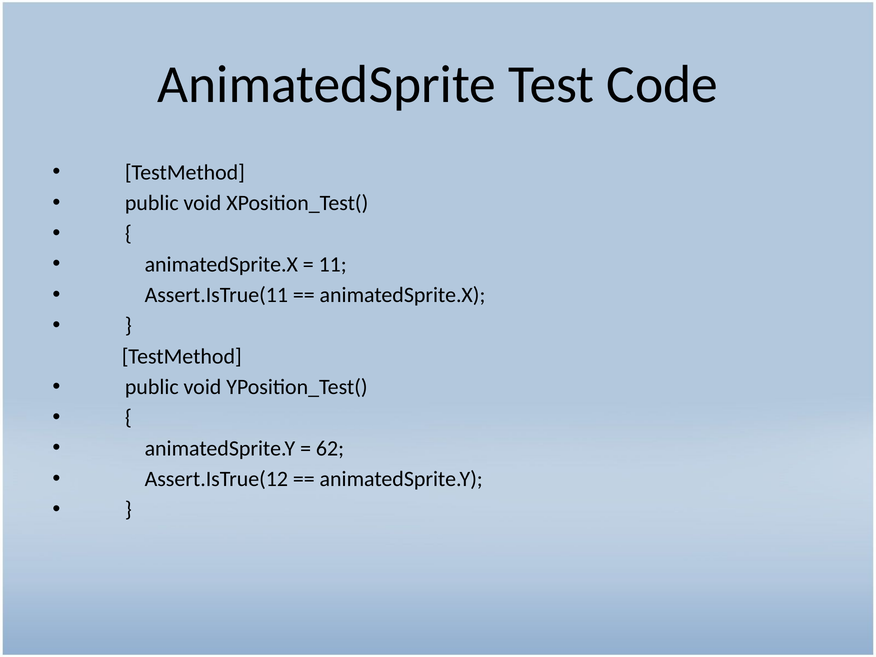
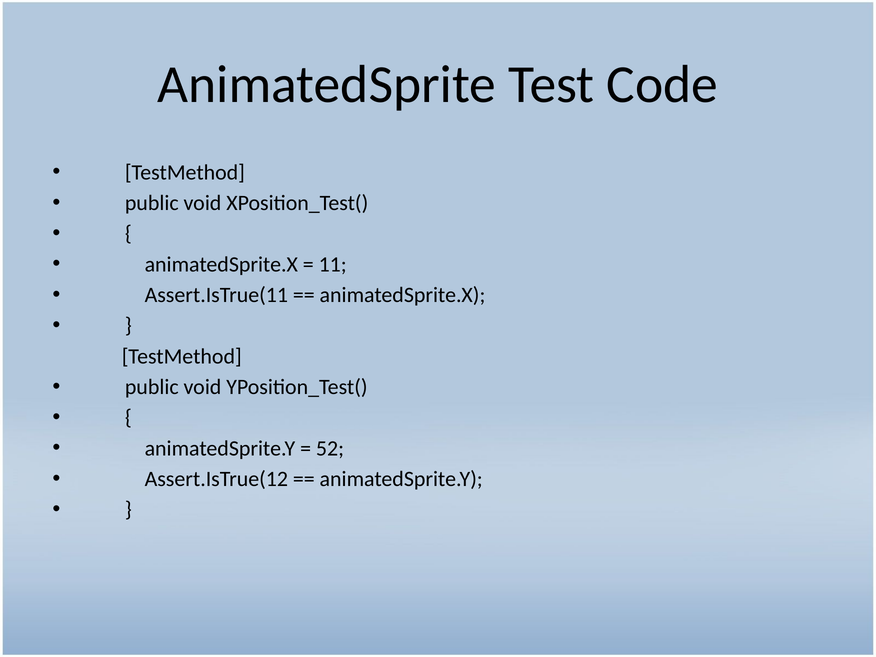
62: 62 -> 52
